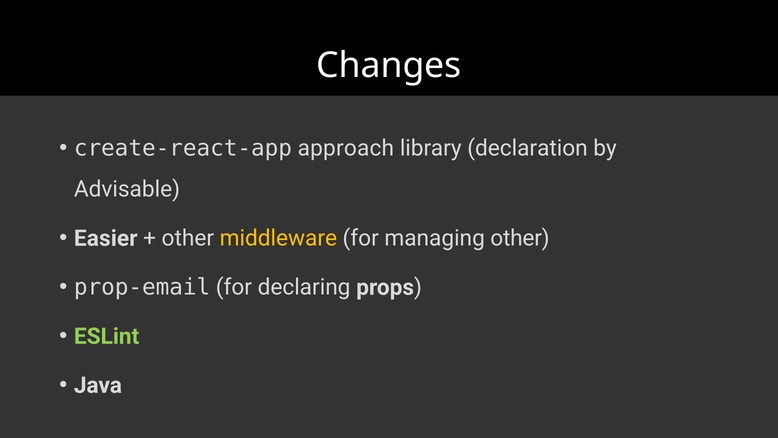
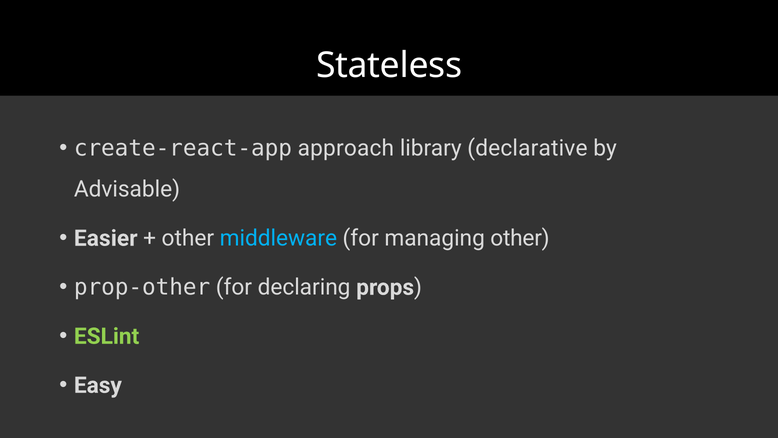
Changes: Changes -> Stateless
declaration: declaration -> declarative
middleware colour: yellow -> light blue
prop-email: prop-email -> prop-other
Java: Java -> Easy
